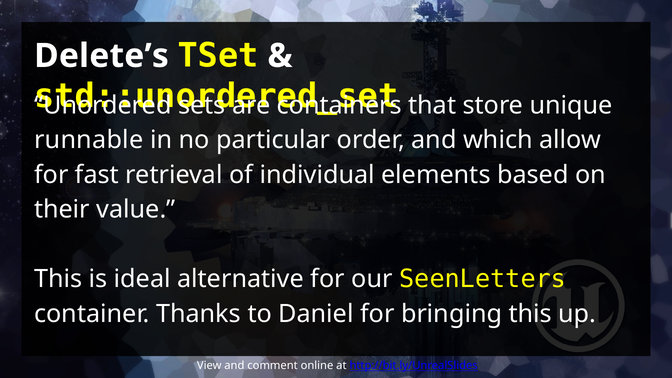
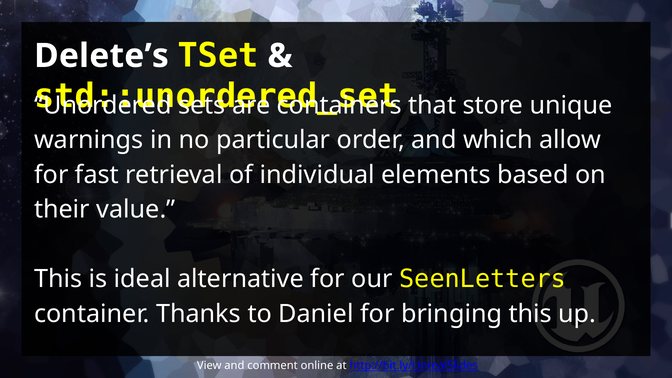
runnable: runnable -> warnings
